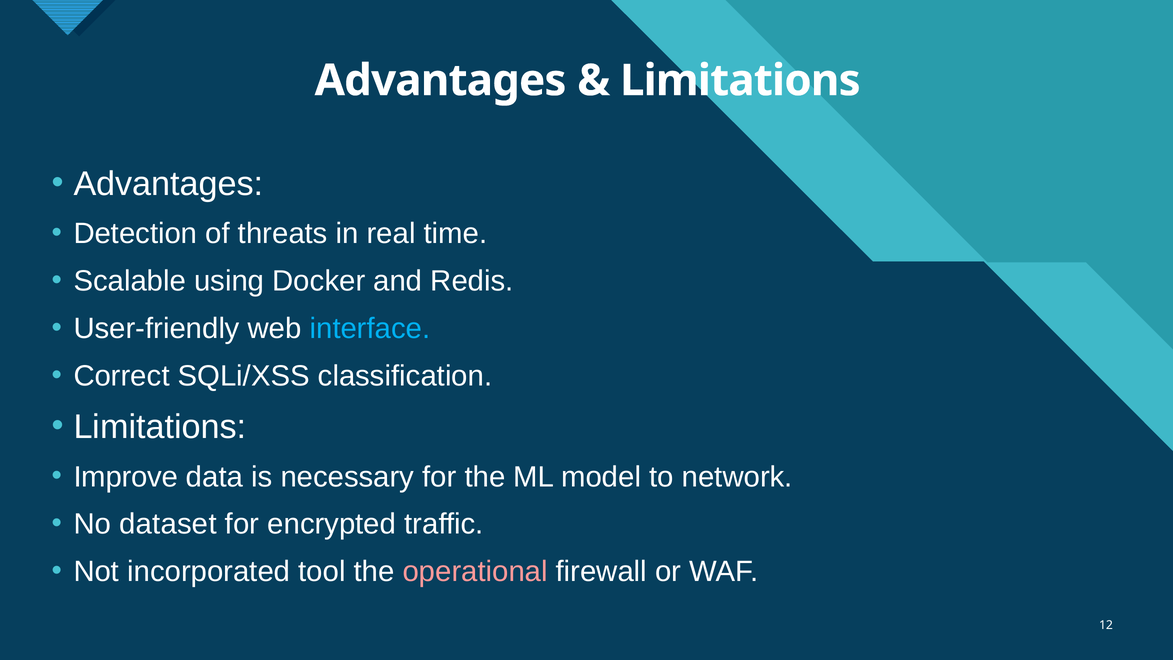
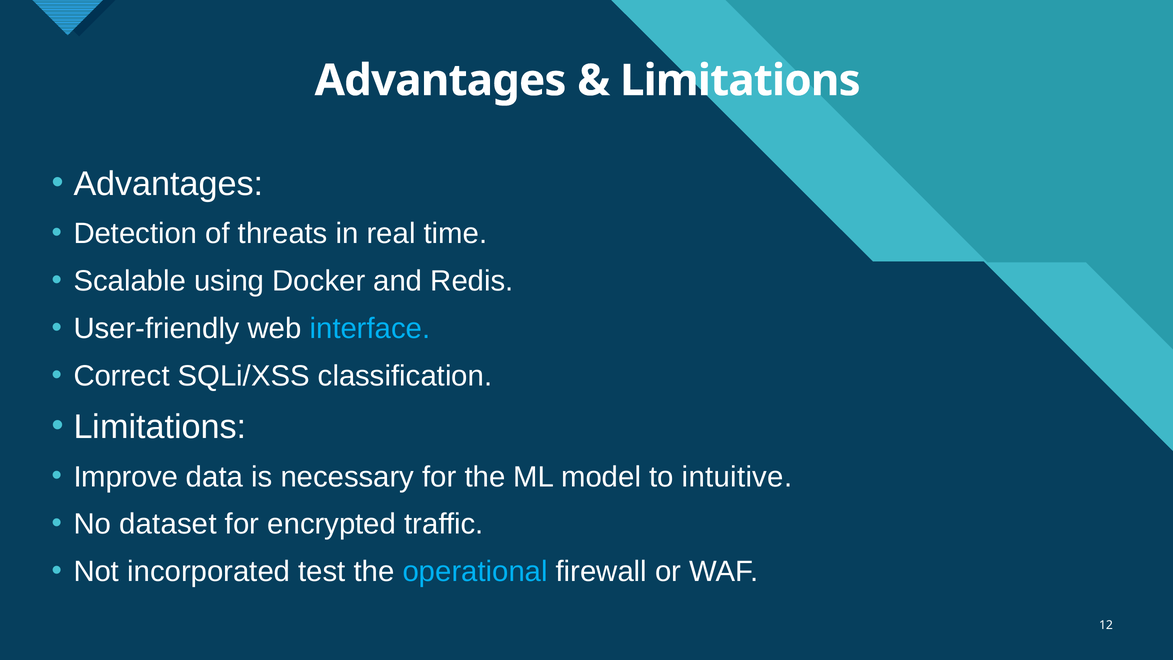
network: network -> intuitive
tool: tool -> test
operational colour: pink -> light blue
